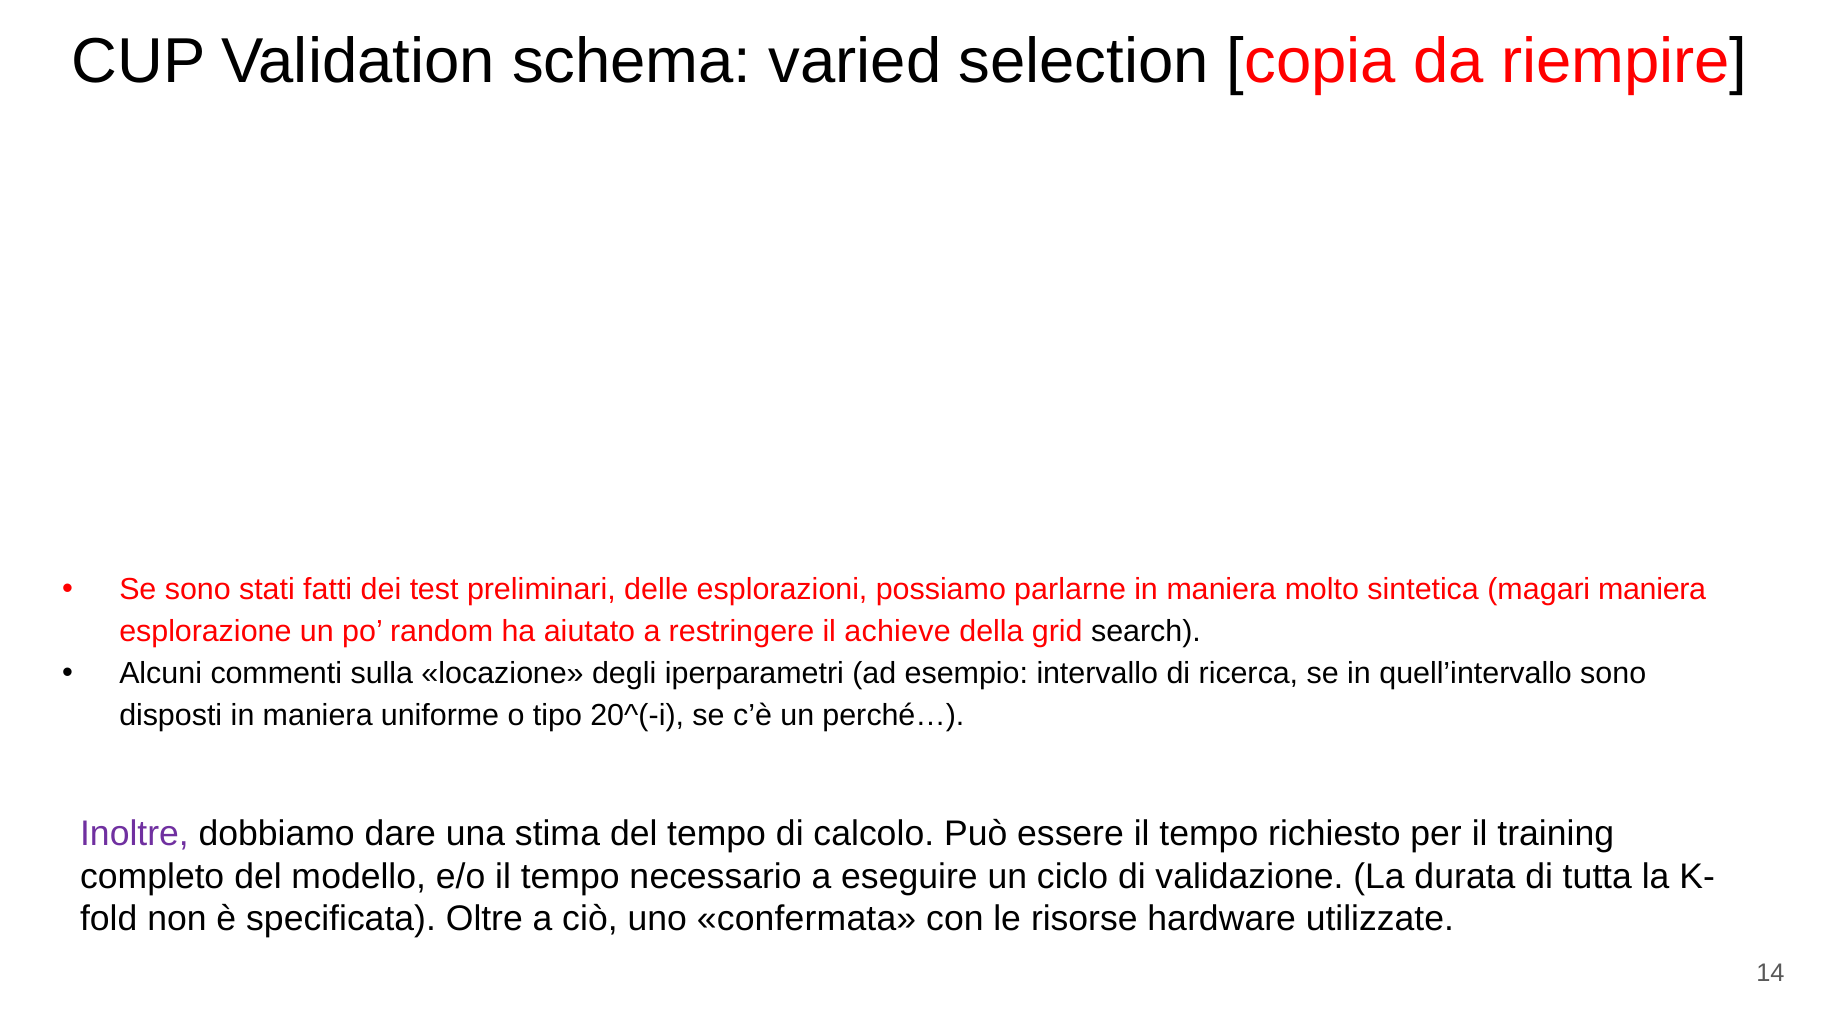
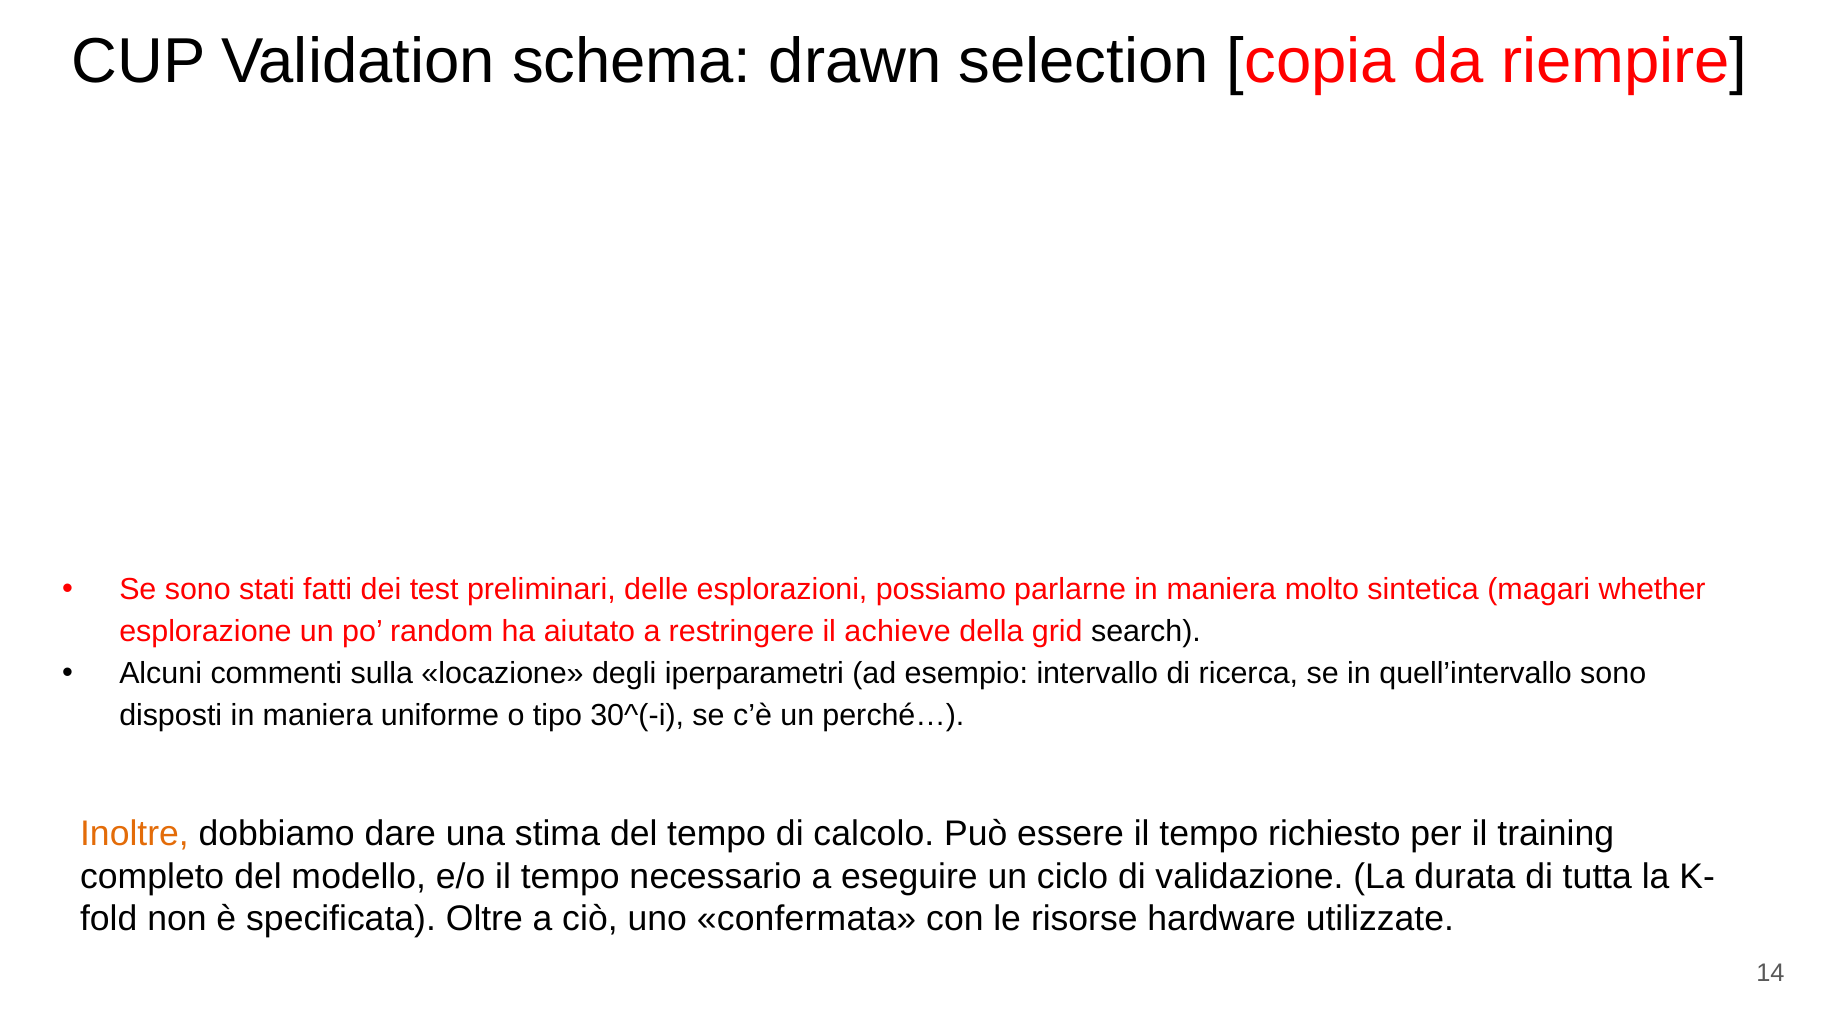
varied: varied -> drawn
magari maniera: maniera -> whether
20^(-i: 20^(-i -> 30^(-i
Inoltre colour: purple -> orange
